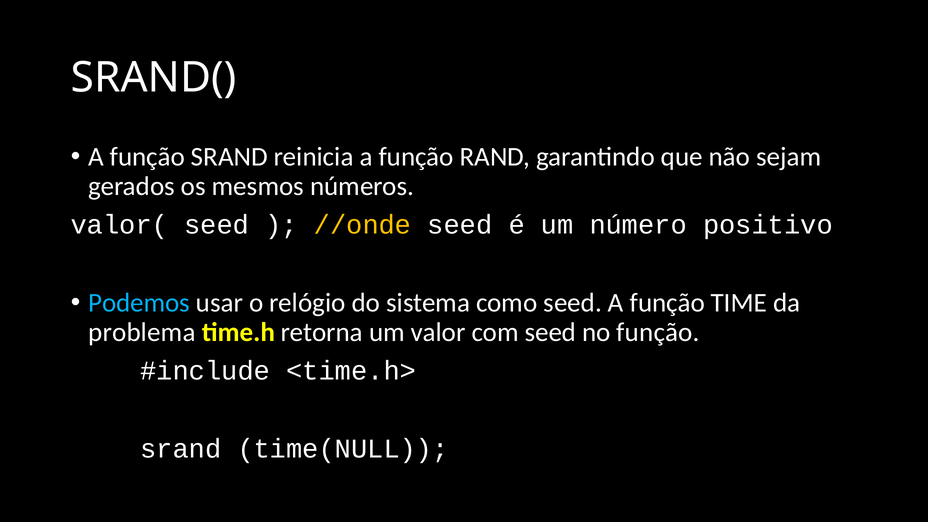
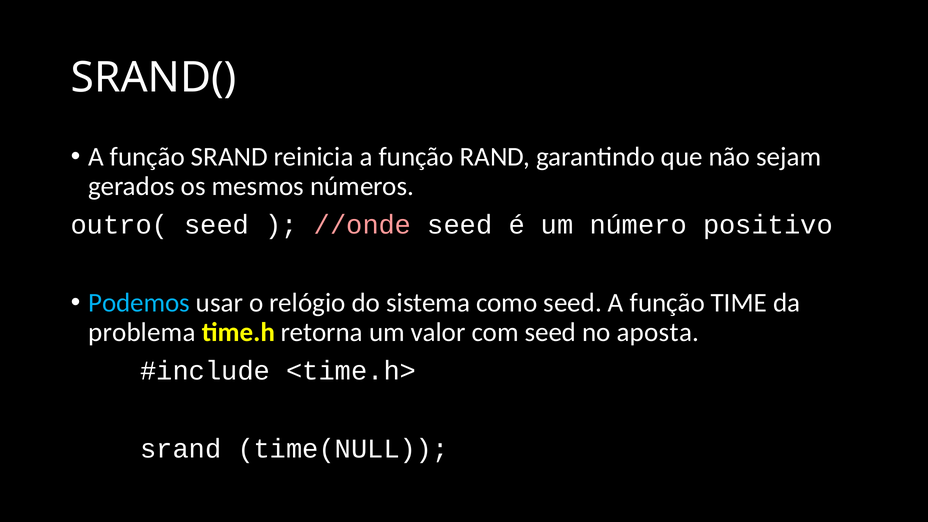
valor(: valor( -> outro(
//onde colour: yellow -> pink
no função: função -> aposta
